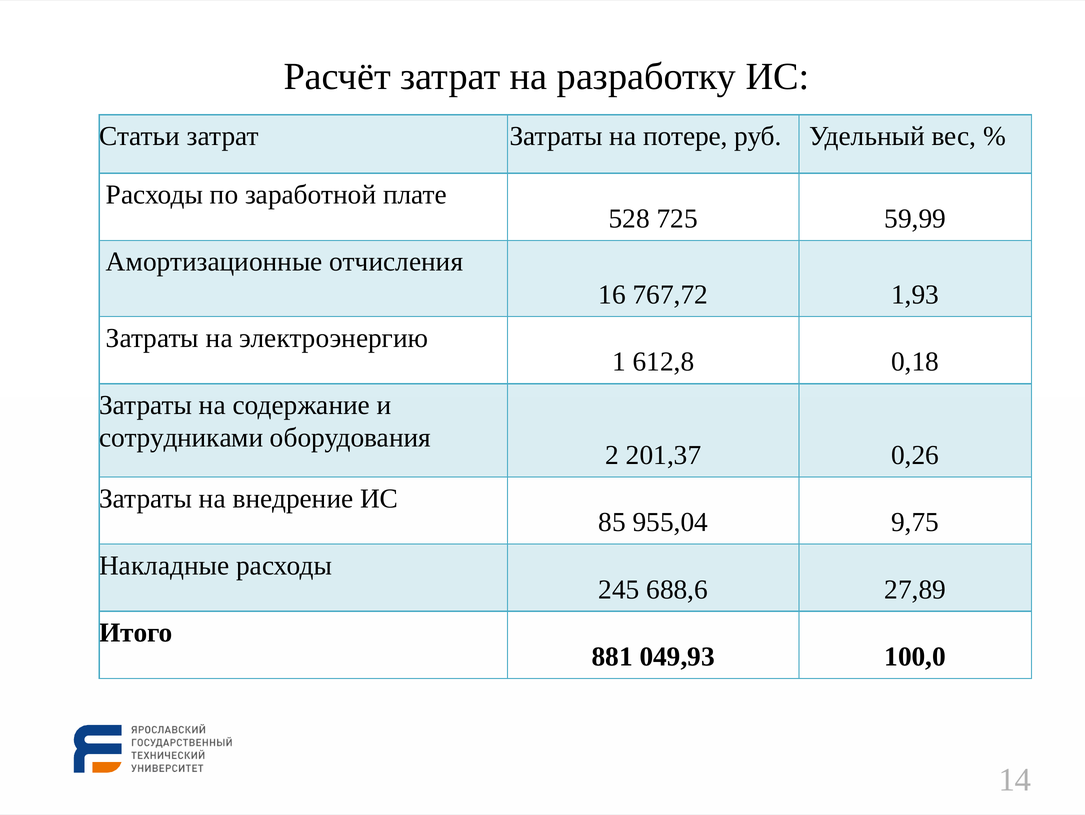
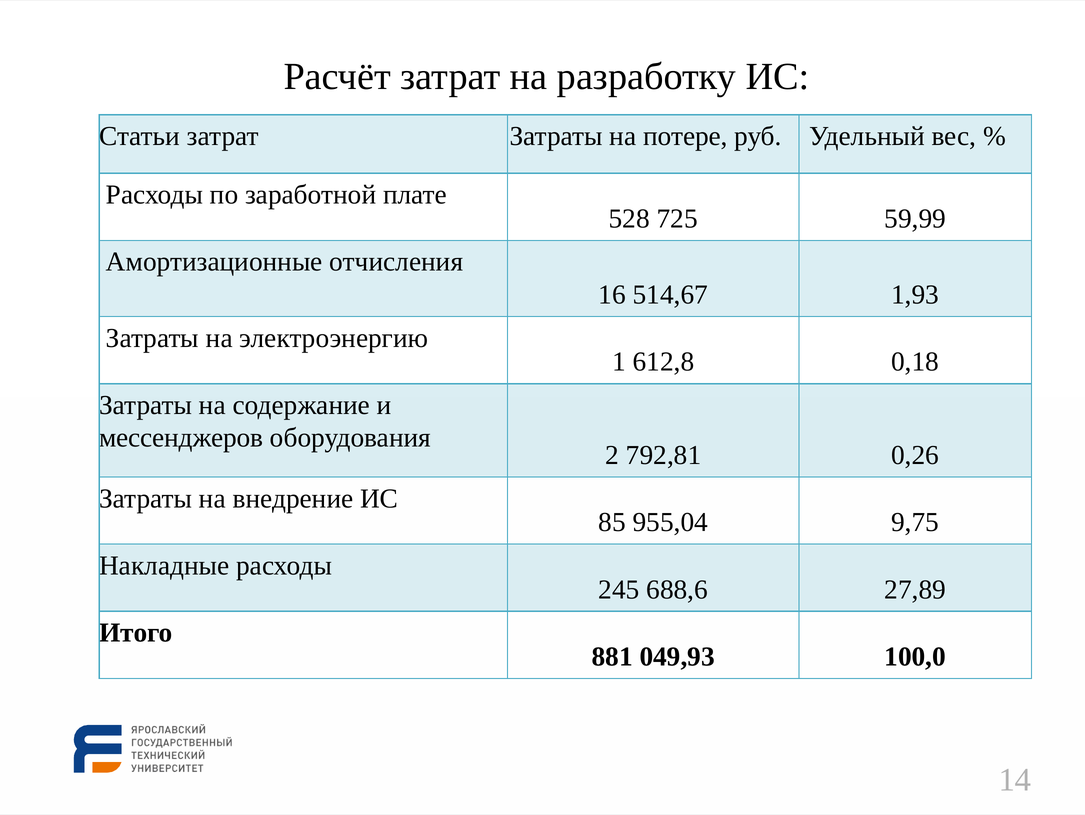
767,72: 767,72 -> 514,67
сотрудниками: сотрудниками -> мессенджеров
201,37: 201,37 -> 792,81
